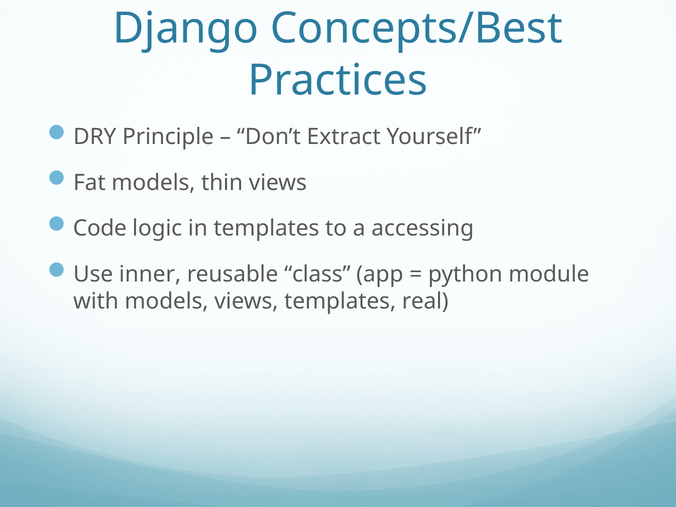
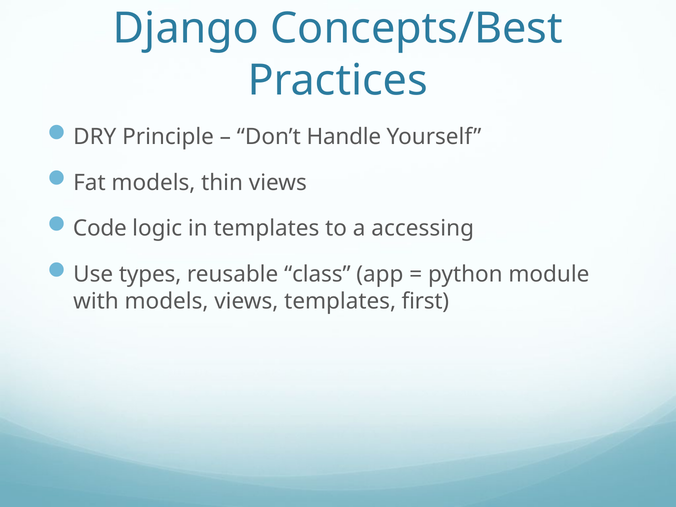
Extract: Extract -> Handle
inner: inner -> types
real: real -> first
